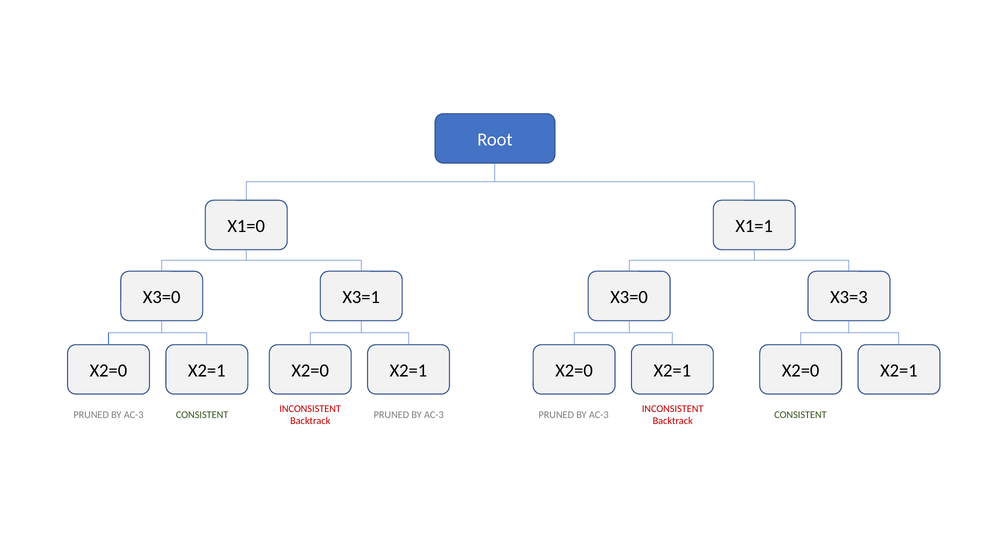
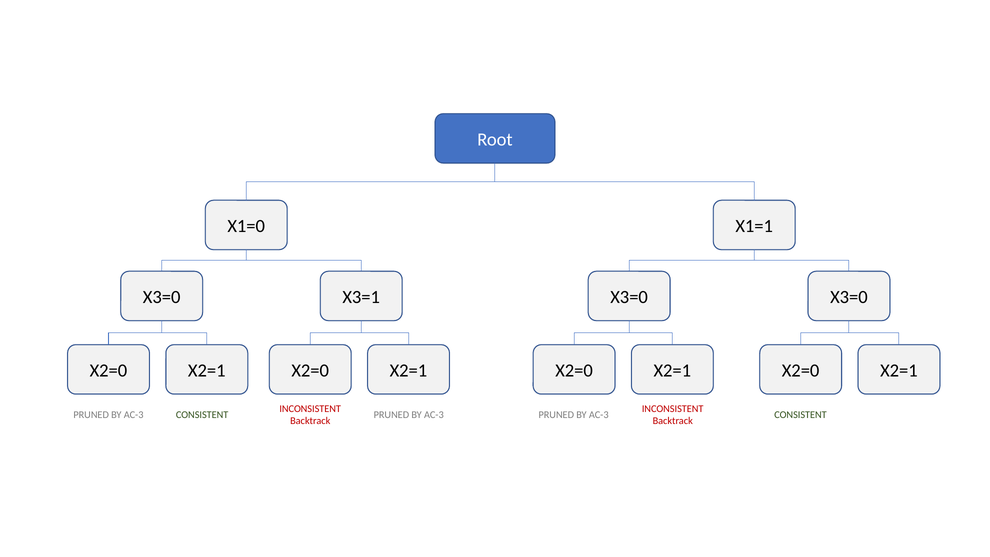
X3=0 X3=3: X3=3 -> X3=0
